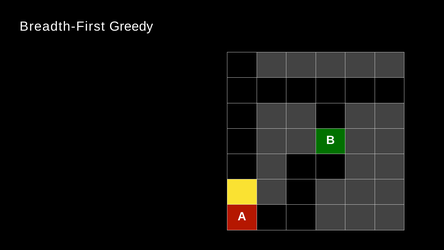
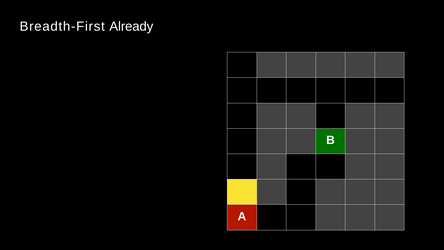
Greedy: Greedy -> Already
